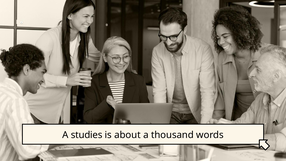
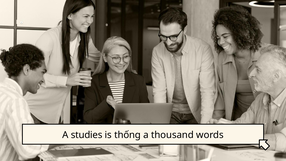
about: about -> thống
